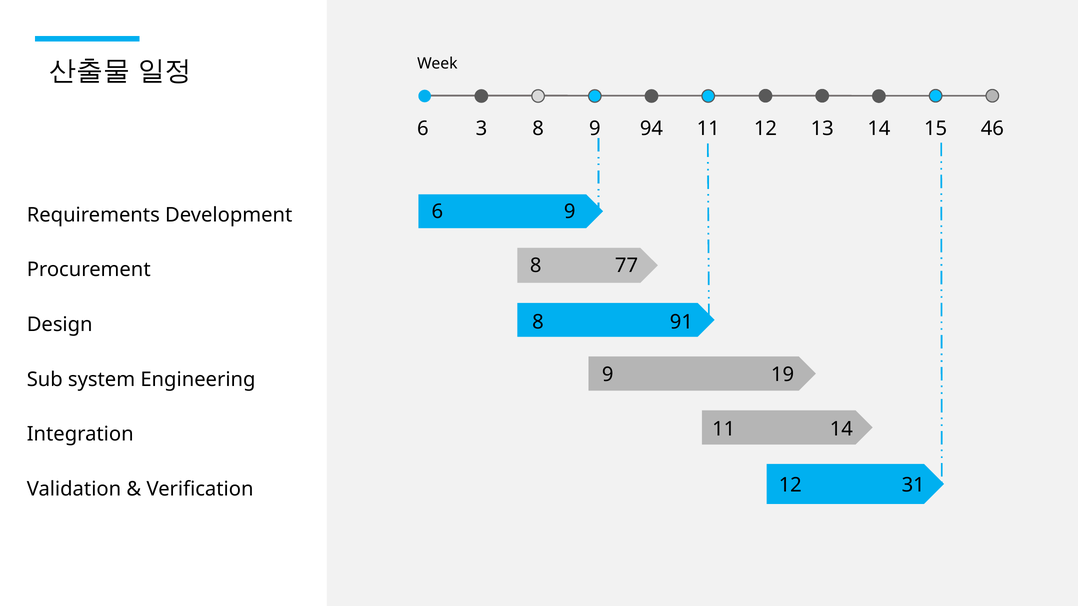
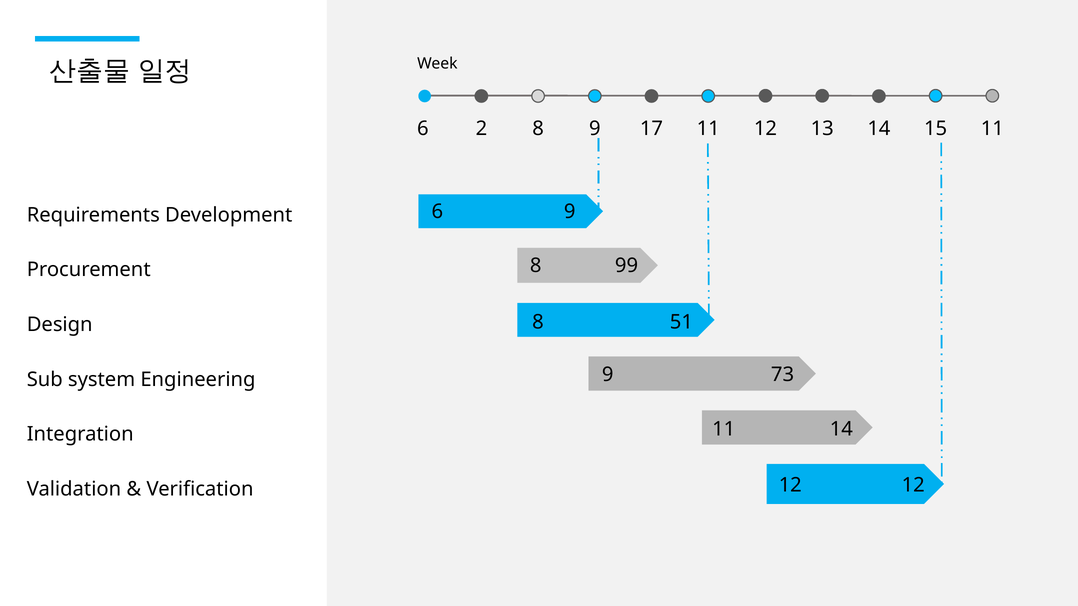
3: 3 -> 2
94: 94 -> 17
15 46: 46 -> 11
77: 77 -> 99
91: 91 -> 51
19: 19 -> 73
12 31: 31 -> 12
